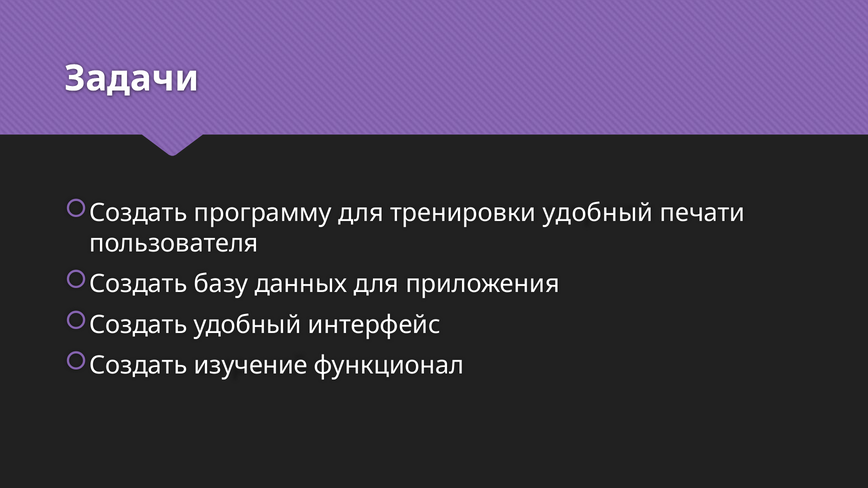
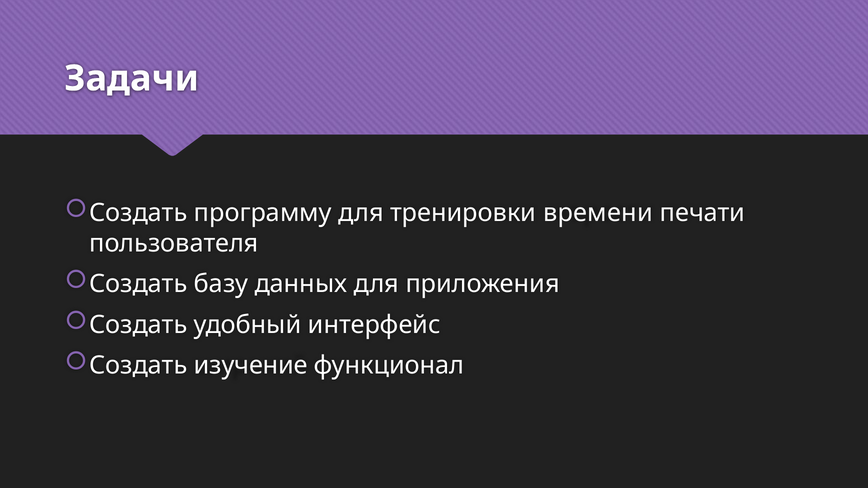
тренировки удобный: удобный -> времени
